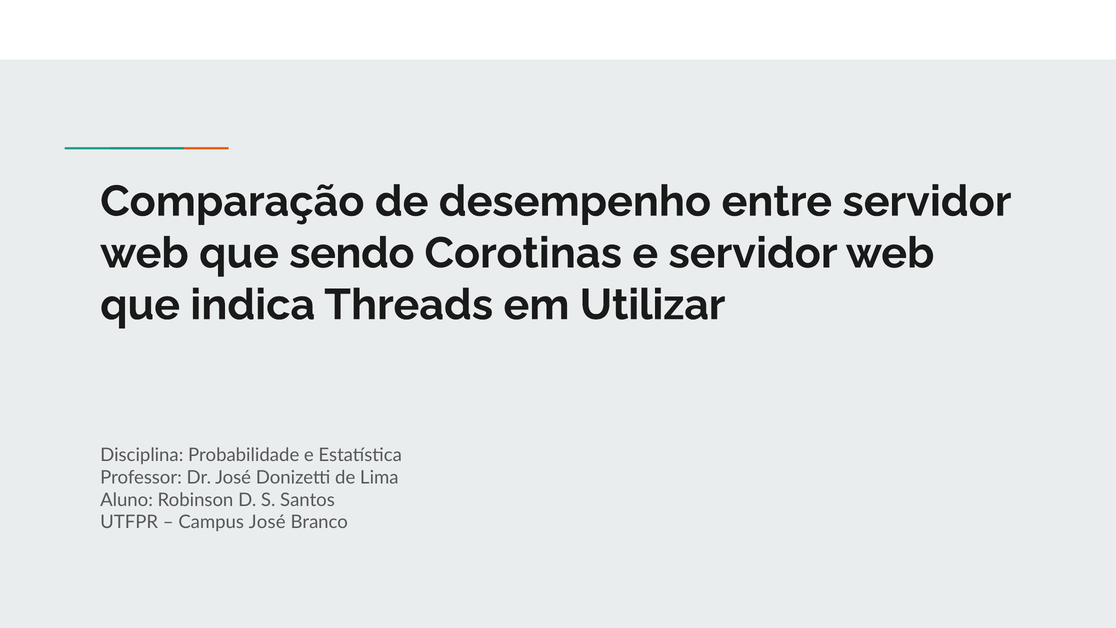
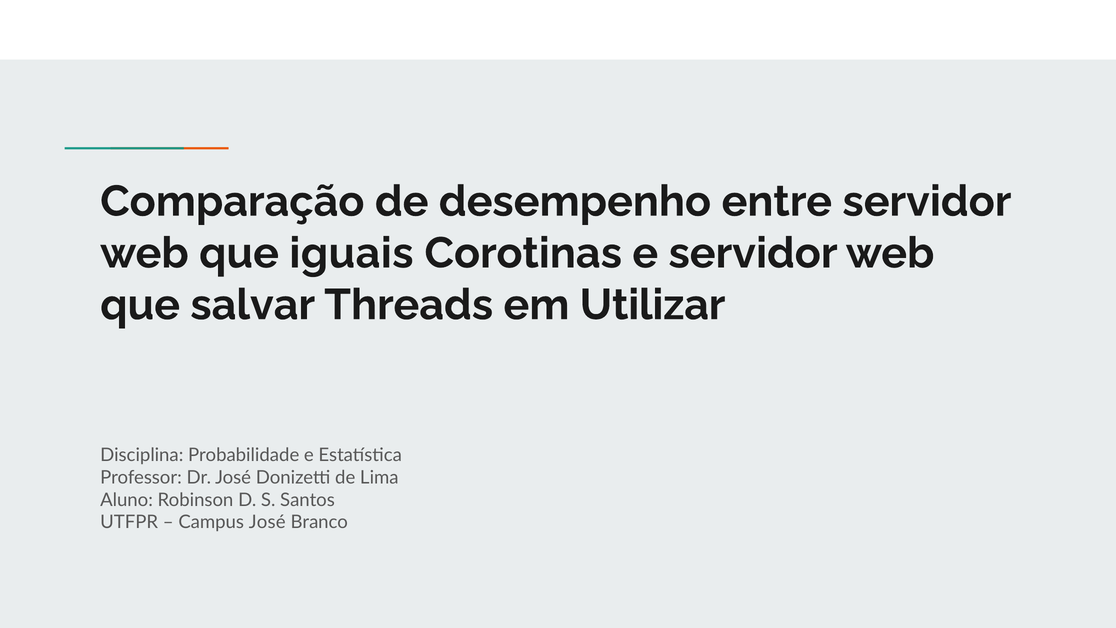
sendo: sendo -> iguais
indica: indica -> salvar
